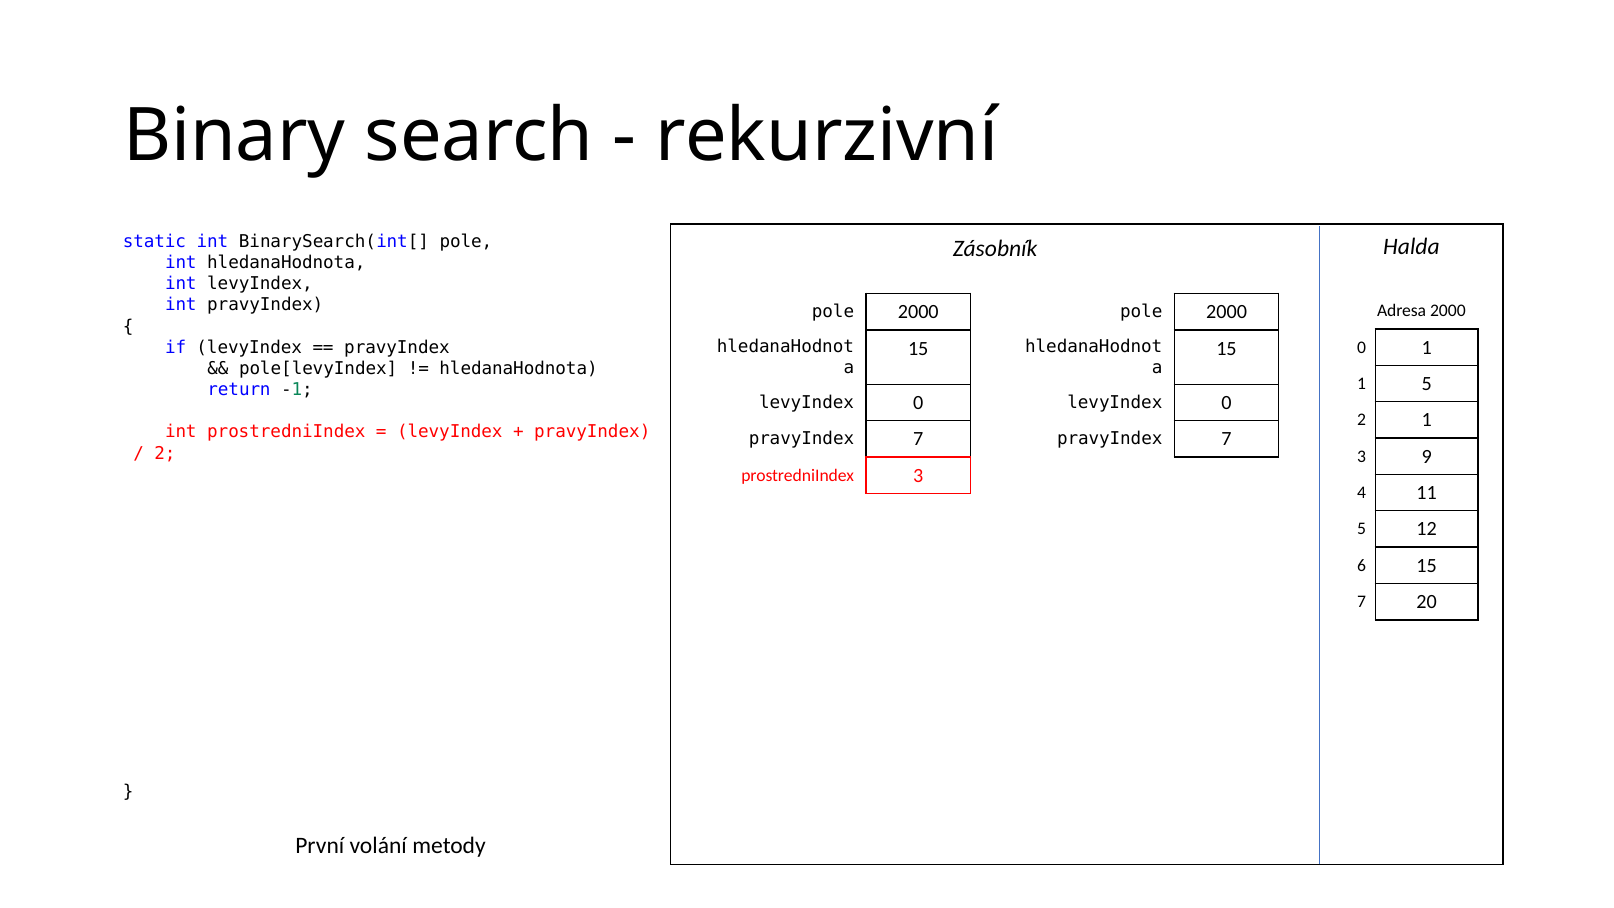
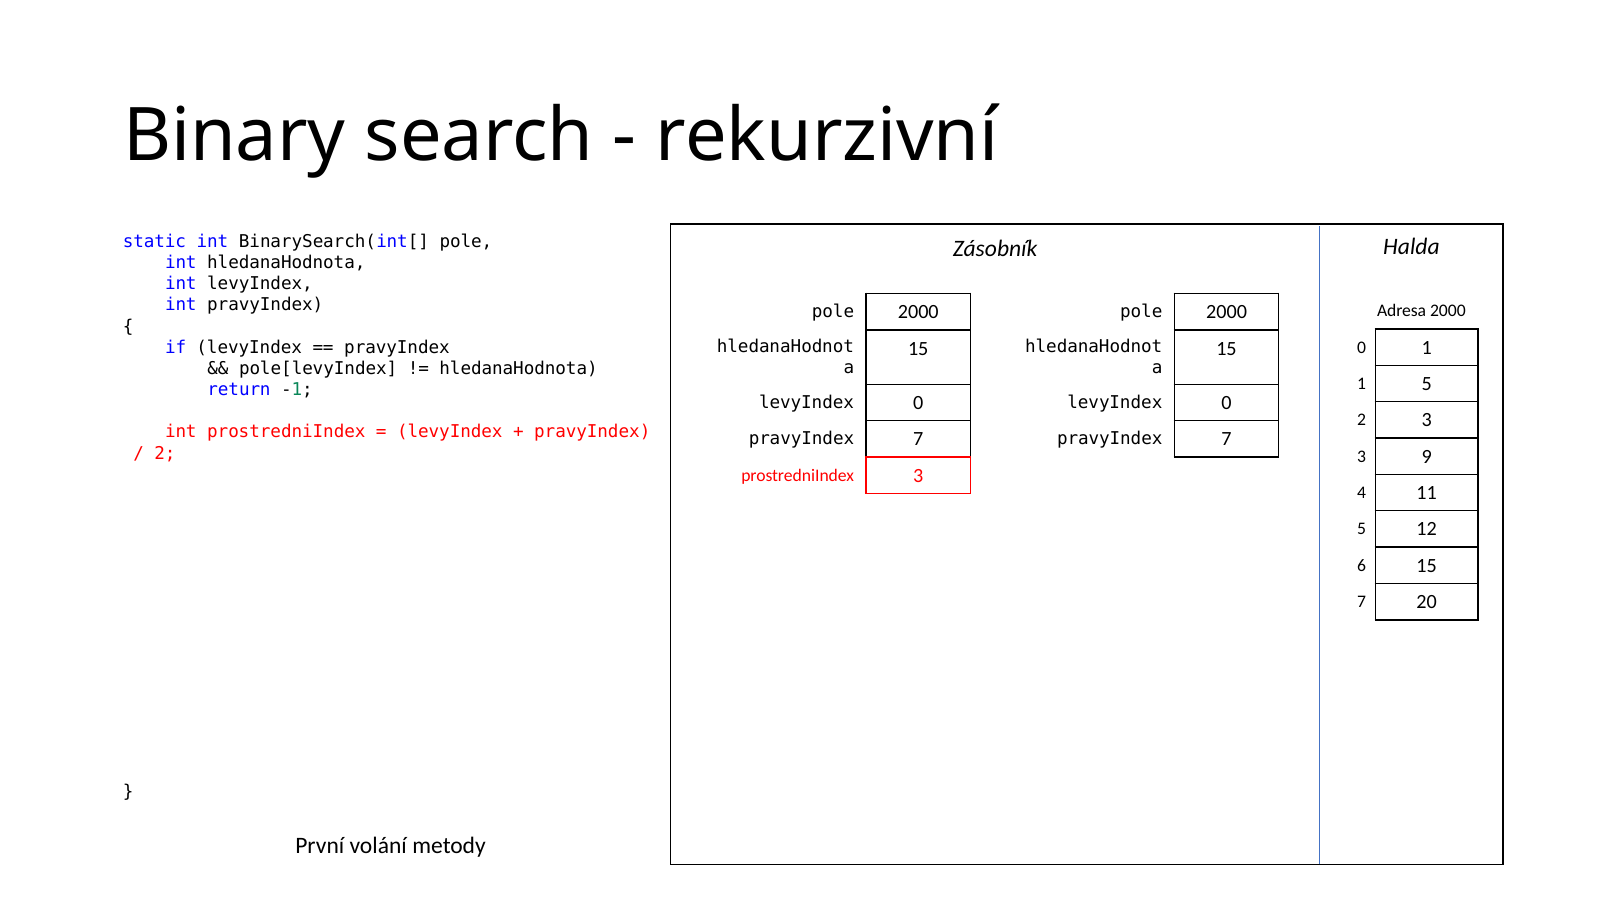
2 1: 1 -> 3
